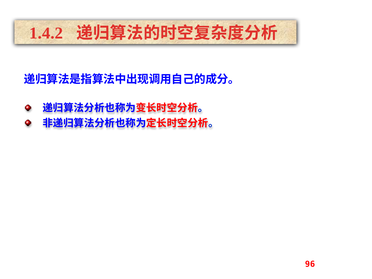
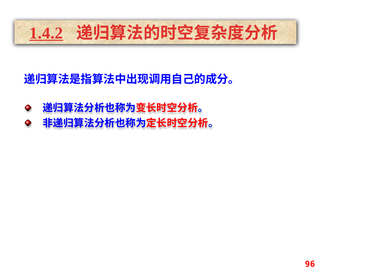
1.4.2 underline: none -> present
